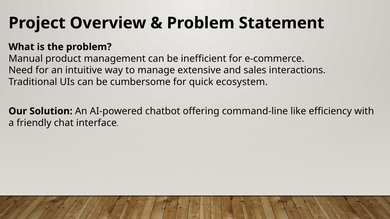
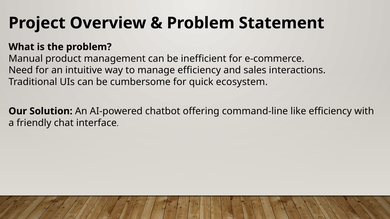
manage extensive: extensive -> efficiency
